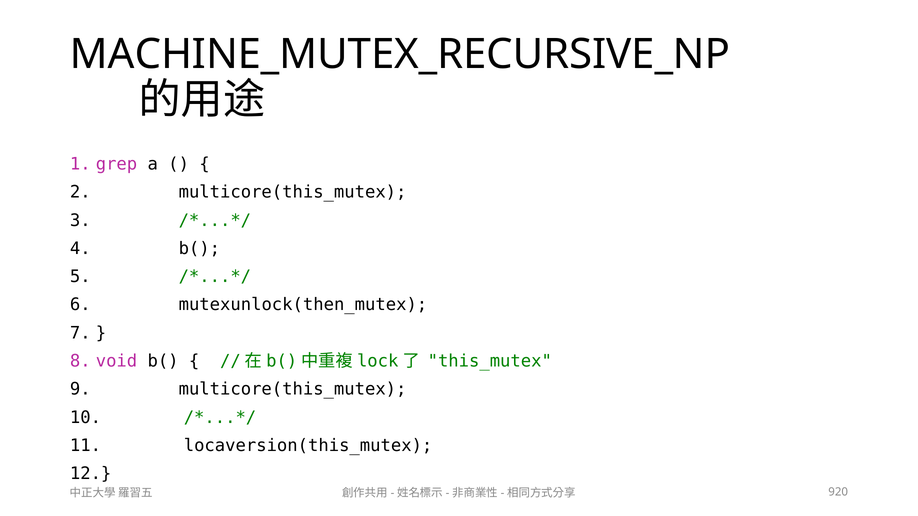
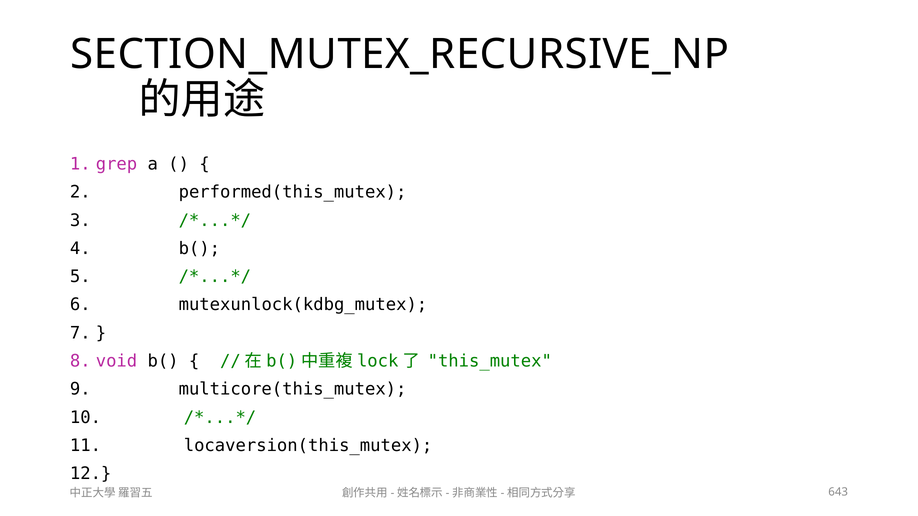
MACHINE_MUTEX_RECURSIVE_NP: MACHINE_MUTEX_RECURSIVE_NP -> SECTION_MUTEX_RECURSIVE_NP
multicore(this_mutex at (293, 192): multicore(this_mutex -> performed(this_mutex
mutexunlock(then_mutex: mutexunlock(then_mutex -> mutexunlock(kdbg_mutex
920: 920 -> 643
